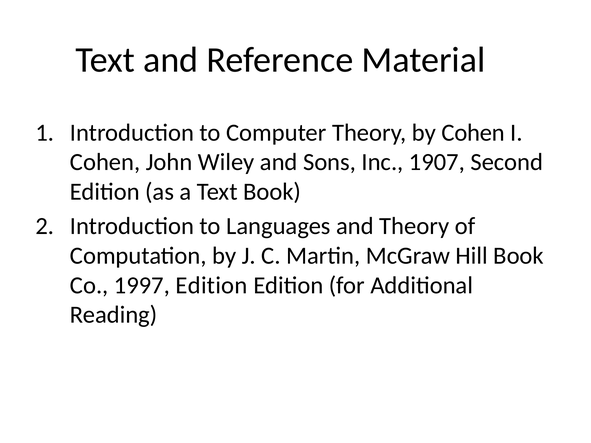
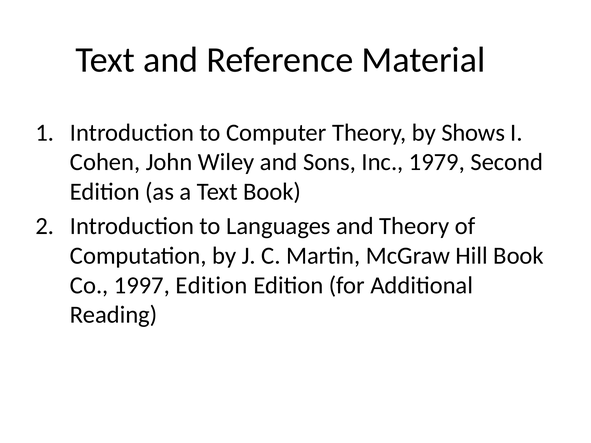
by Cohen: Cohen -> Shows
1907: 1907 -> 1979
